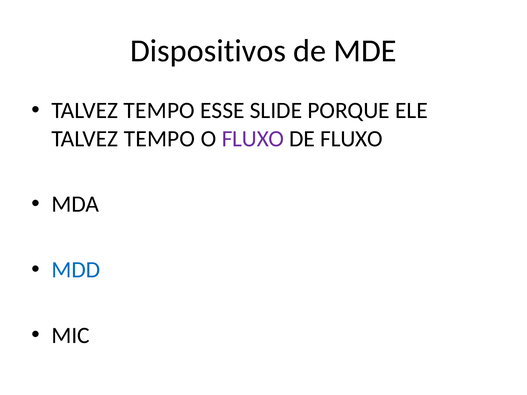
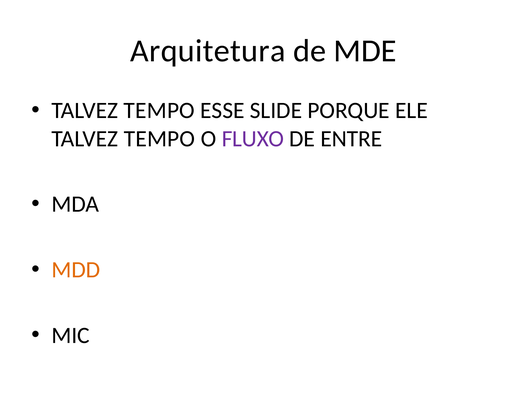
Dispositivos: Dispositivos -> Arquitetura
DE FLUXO: FLUXO -> ENTRE
MDD colour: blue -> orange
